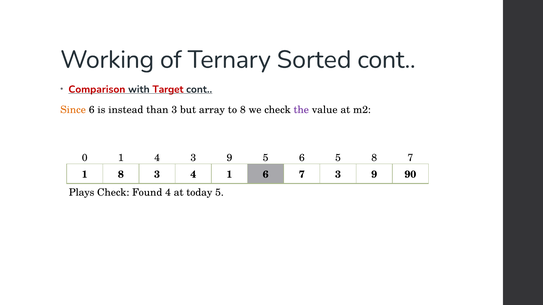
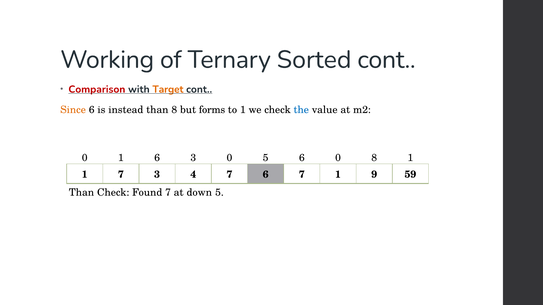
Target colour: red -> orange
than 3: 3 -> 8
array: array -> forms
to 8: 8 -> 1
the colour: purple -> blue
1 4: 4 -> 6
9 at (229, 158): 9 -> 0
6 5: 5 -> 0
8 7: 7 -> 1
1 8: 8 -> 7
4 1: 1 -> 7
7 3: 3 -> 1
90: 90 -> 59
Plays at (82, 193): Plays -> Than
Found 4: 4 -> 7
today: today -> down
